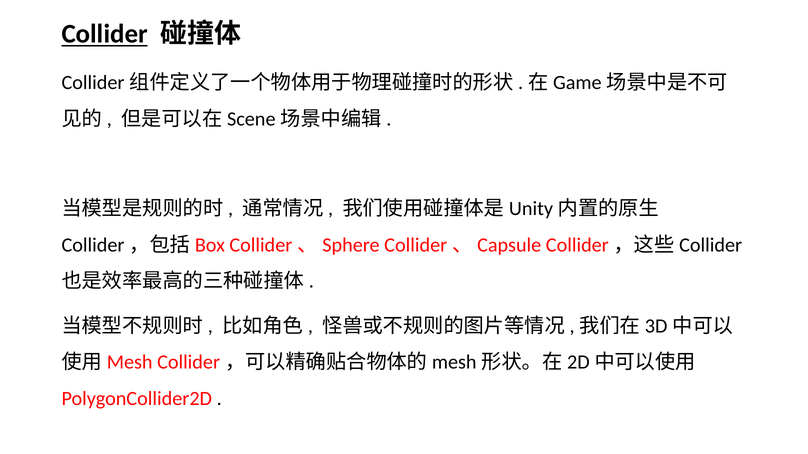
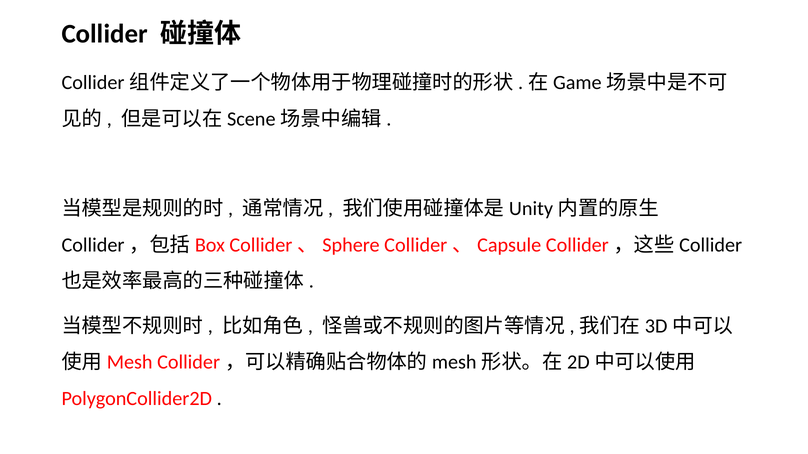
Collider underline: present -> none
